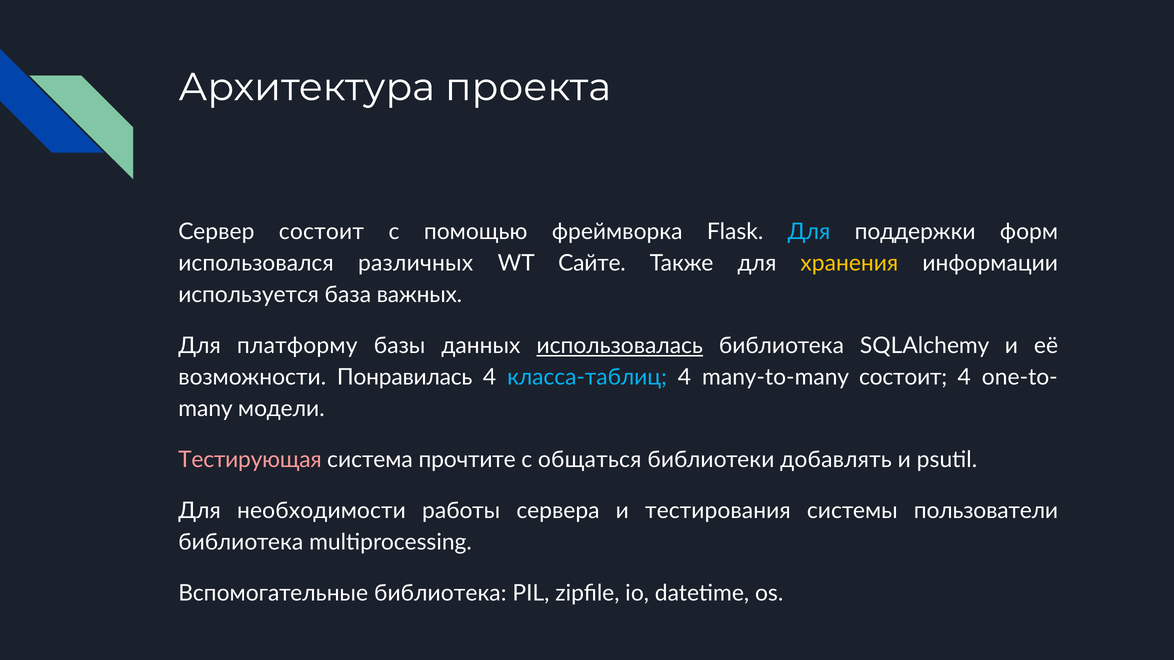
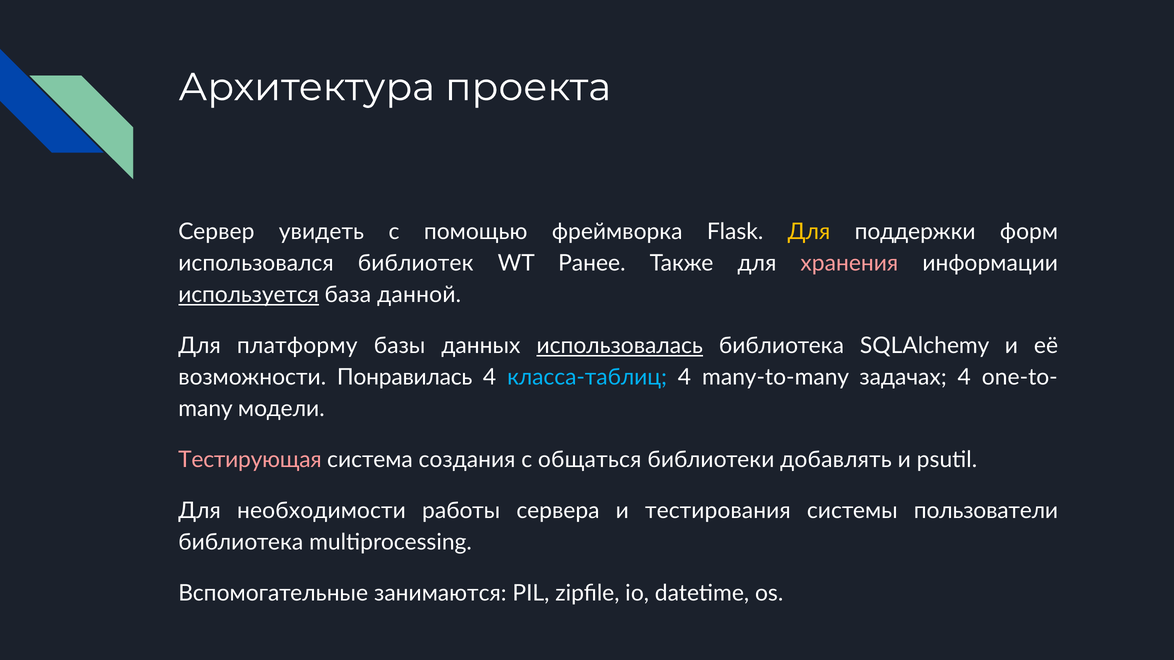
Сервер состоит: состоит -> увидеть
Для at (809, 232) colour: light blue -> yellow
различных: различных -> библиотек
Сайте: Сайте -> Ранее
хранения colour: yellow -> pink
используется underline: none -> present
важных: важных -> данной
many-to-many состоит: состоит -> задачах
прочтите: прочтите -> создания
Вспомогательные библиотека: библиотека -> занимаются
